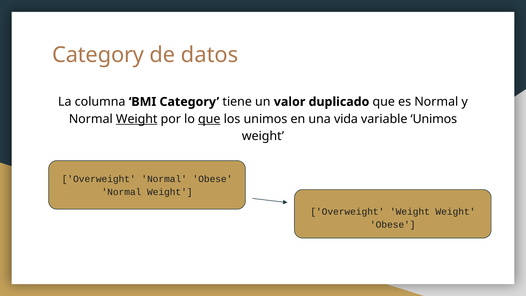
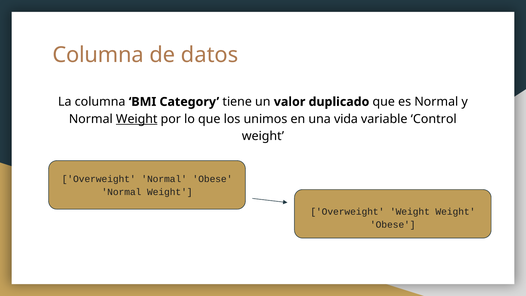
Category at (98, 55): Category -> Columna
que at (209, 119) underline: present -> none
variable Unimos: Unimos -> Control
